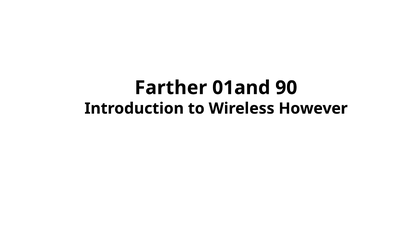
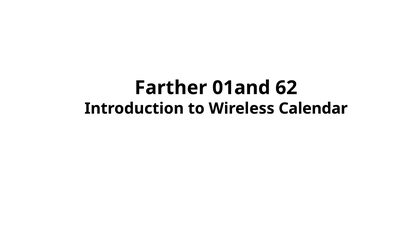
90: 90 -> 62
However: However -> Calendar
